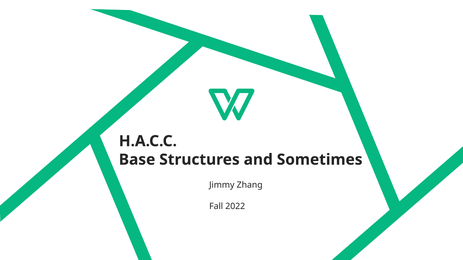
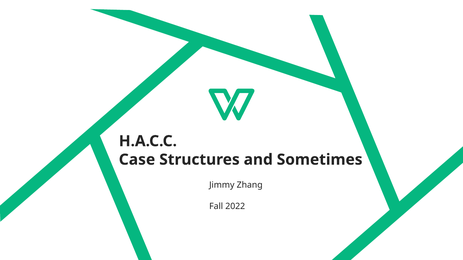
Base: Base -> Case
